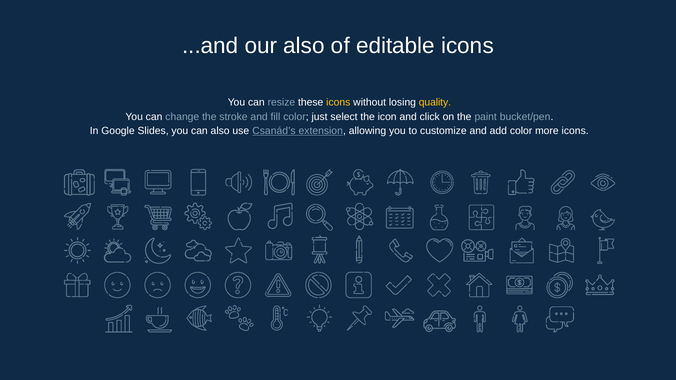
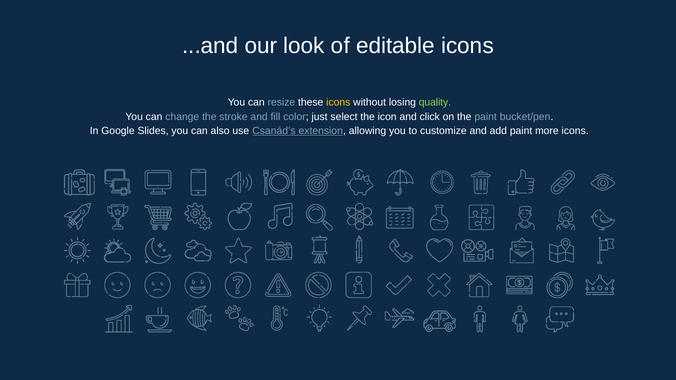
our also: also -> look
quality colour: yellow -> light green
add color: color -> paint
